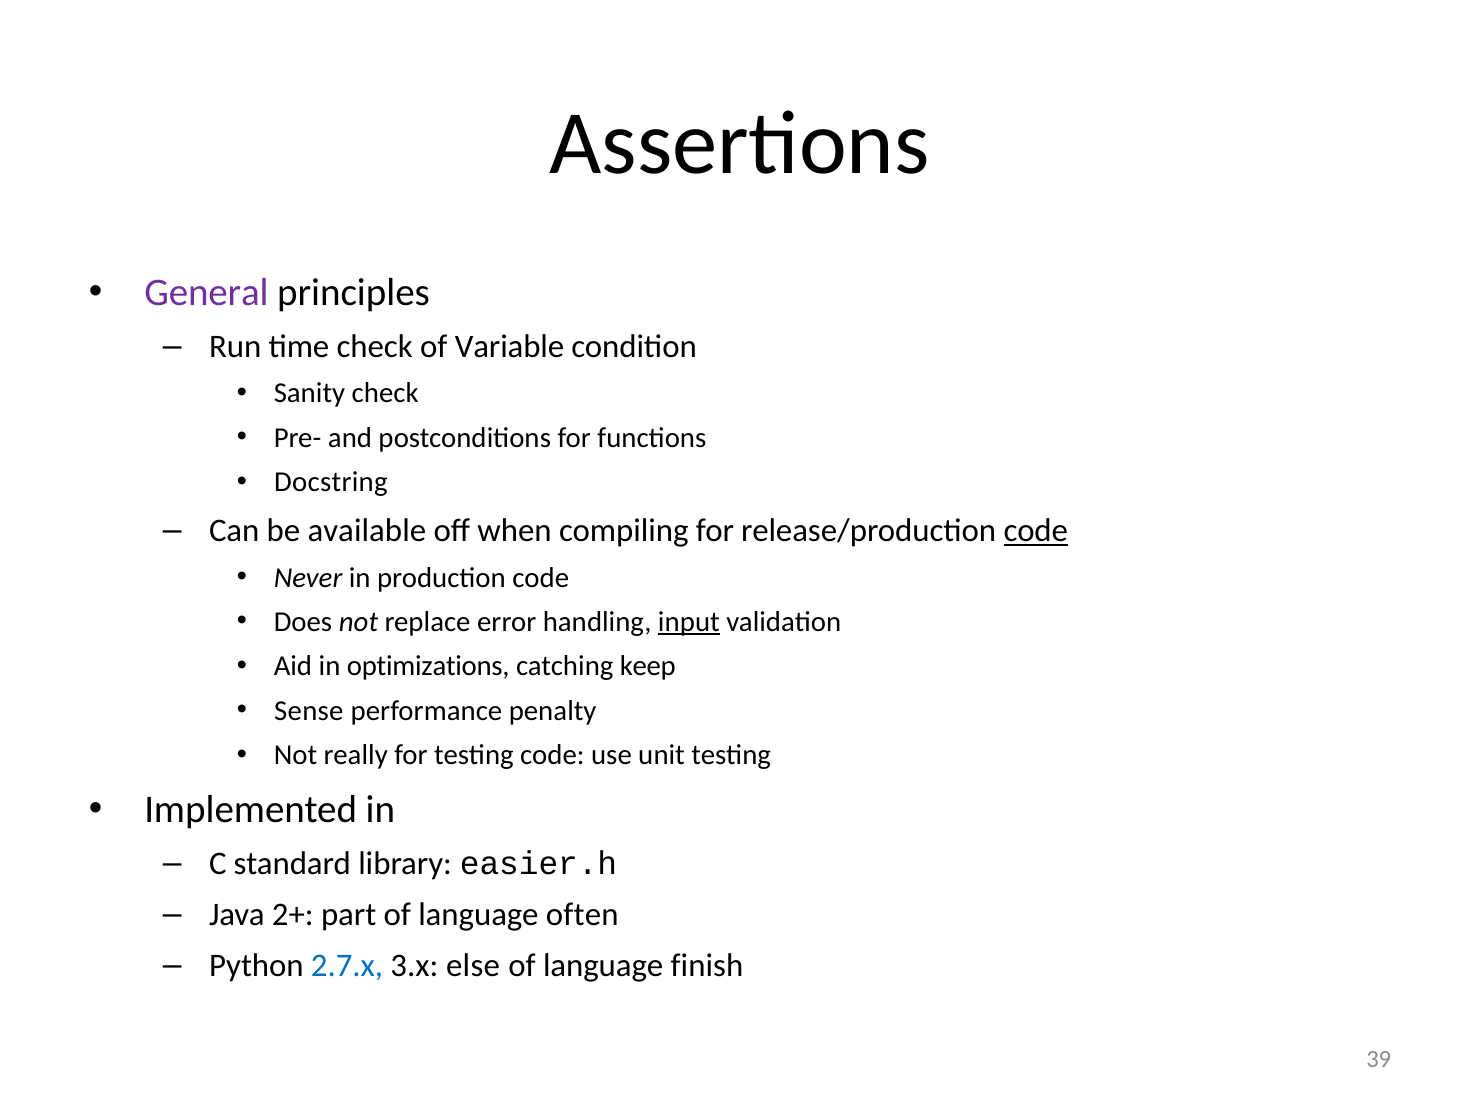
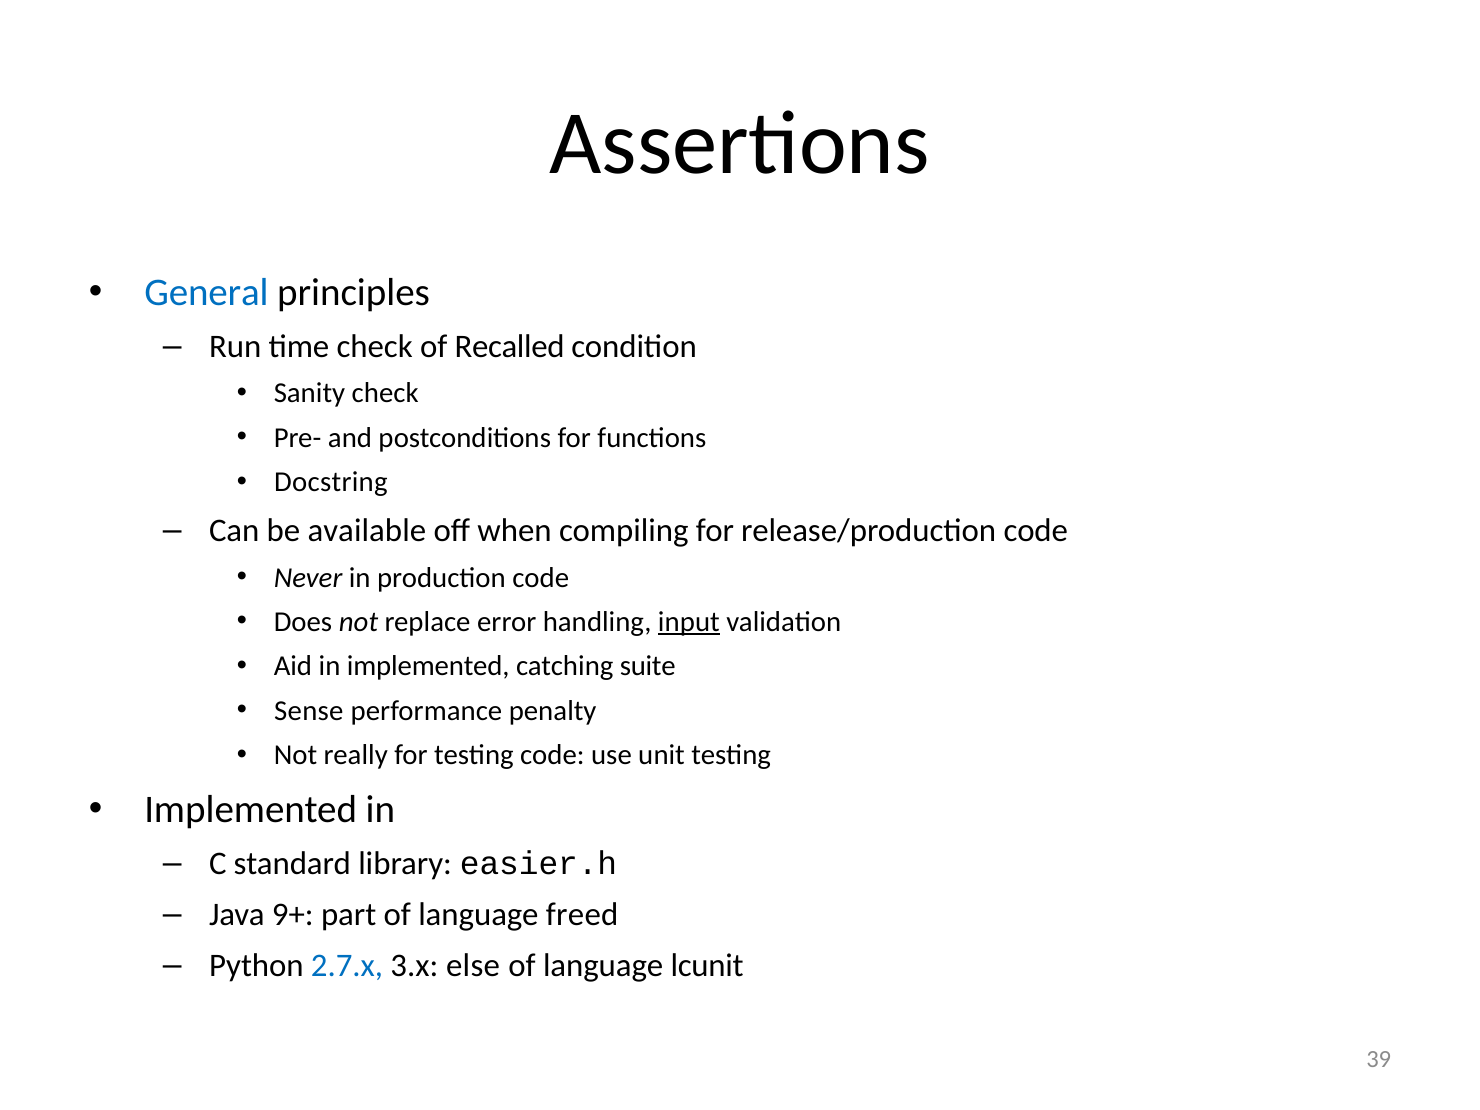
General colour: purple -> blue
Variable: Variable -> Recalled
code at (1036, 531) underline: present -> none
in optimizations: optimizations -> implemented
keep: keep -> suite
2+: 2+ -> 9+
often: often -> freed
finish: finish -> lcunit
